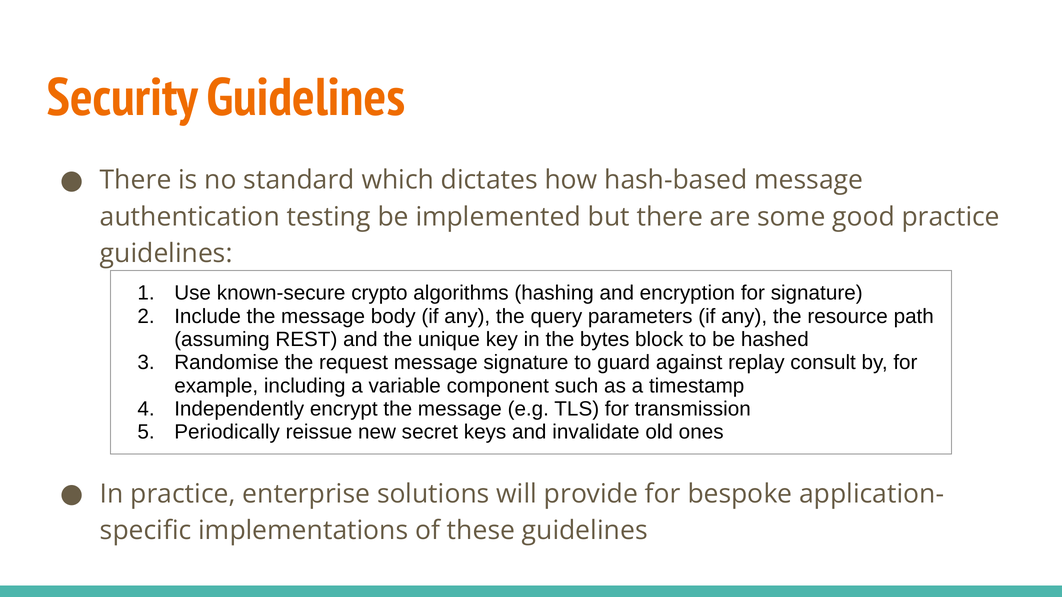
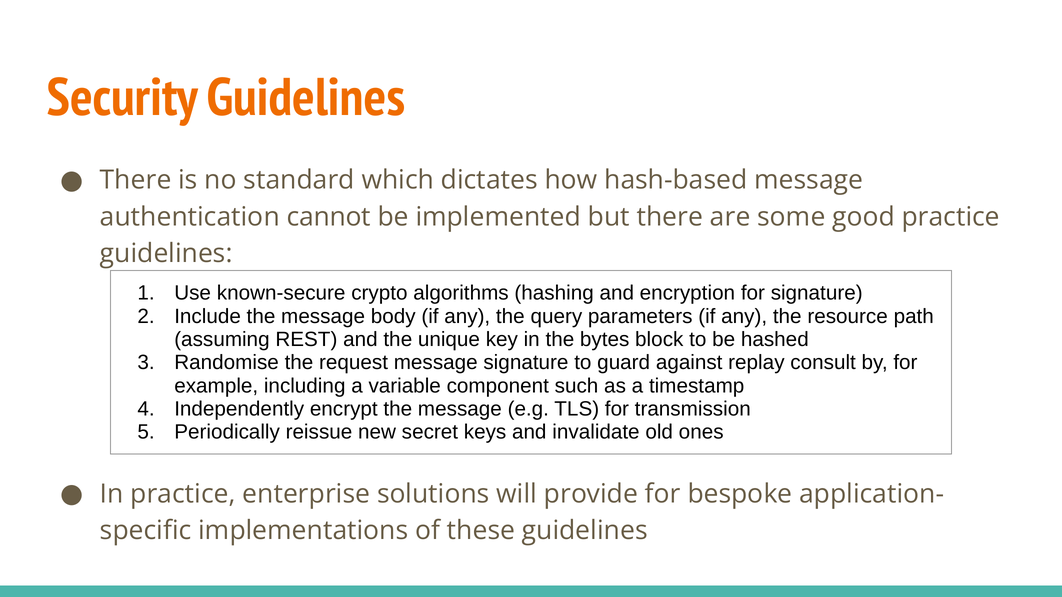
testing: testing -> cannot
